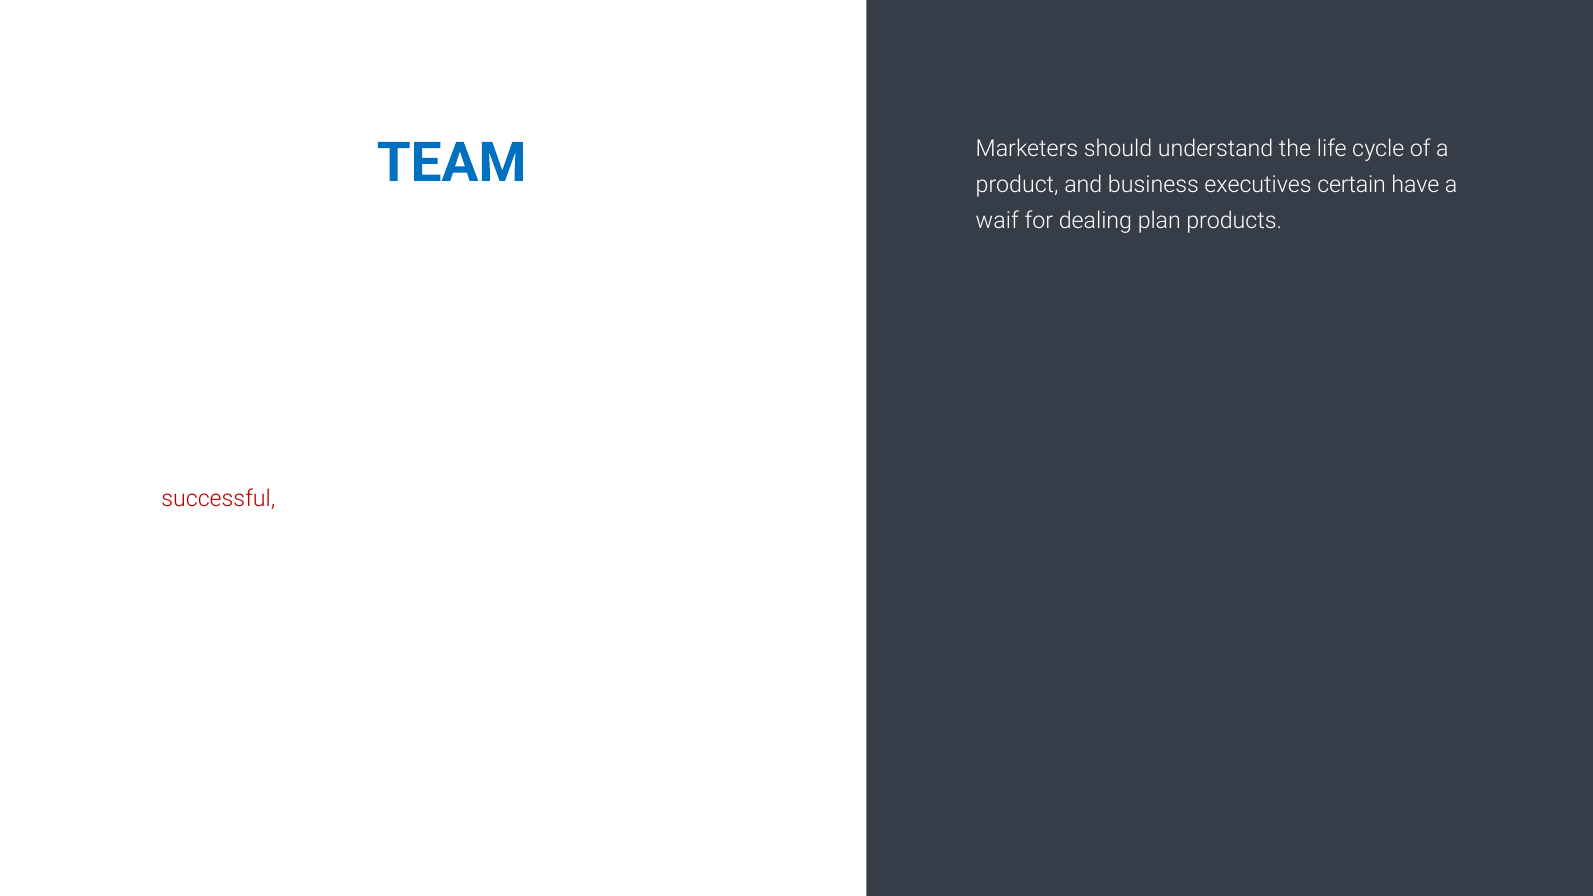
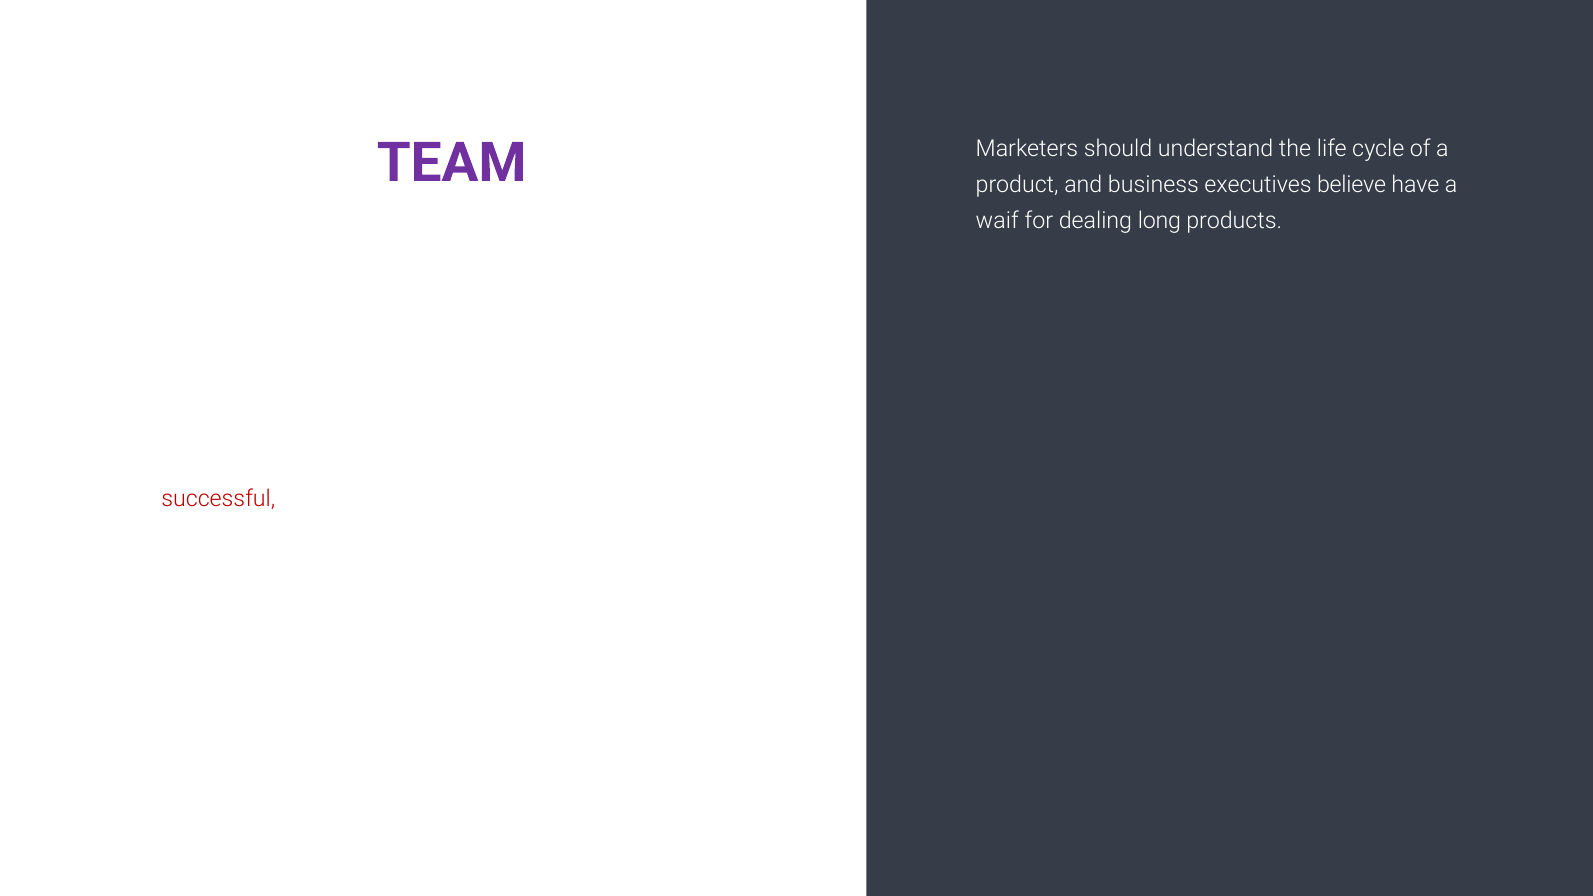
TEAM colour: blue -> purple
certain: certain -> believe
dealing plan: plan -> long
